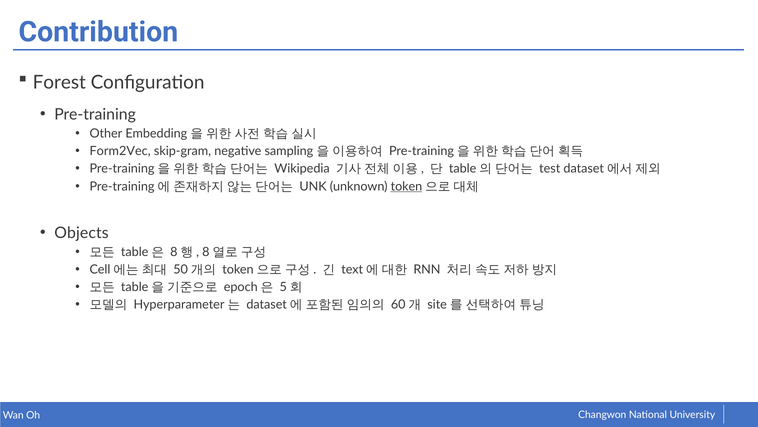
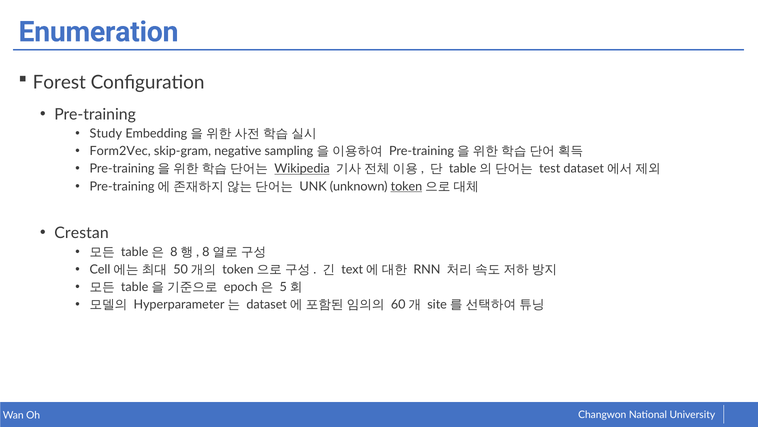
Contribution: Contribution -> Enumeration
Other: Other -> Study
Wikipedia underline: none -> present
Objects: Objects -> Crestan
